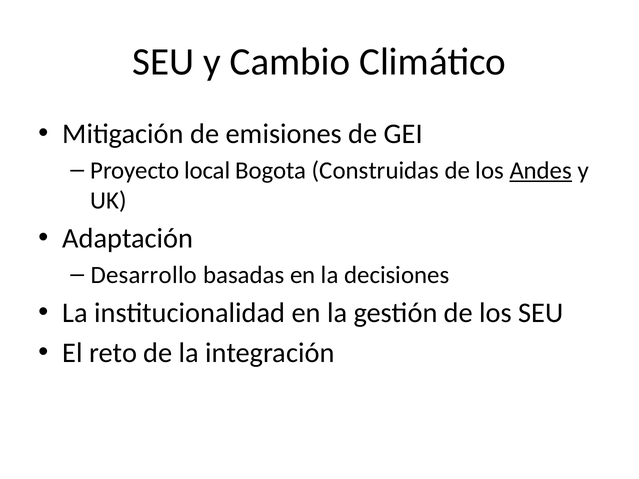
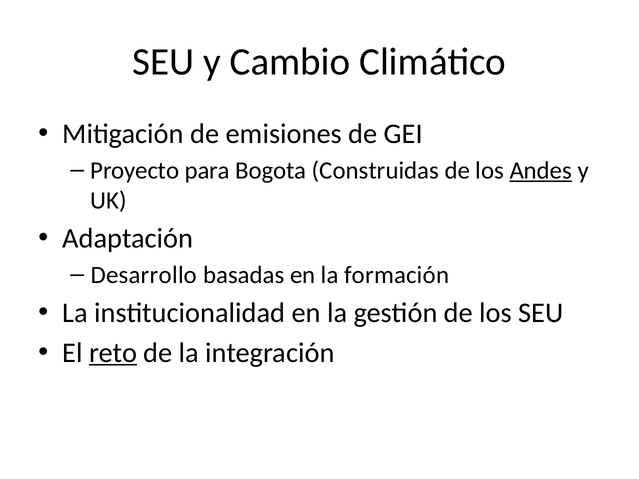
local: local -> para
decisiones: decisiones -> formación
reto underline: none -> present
